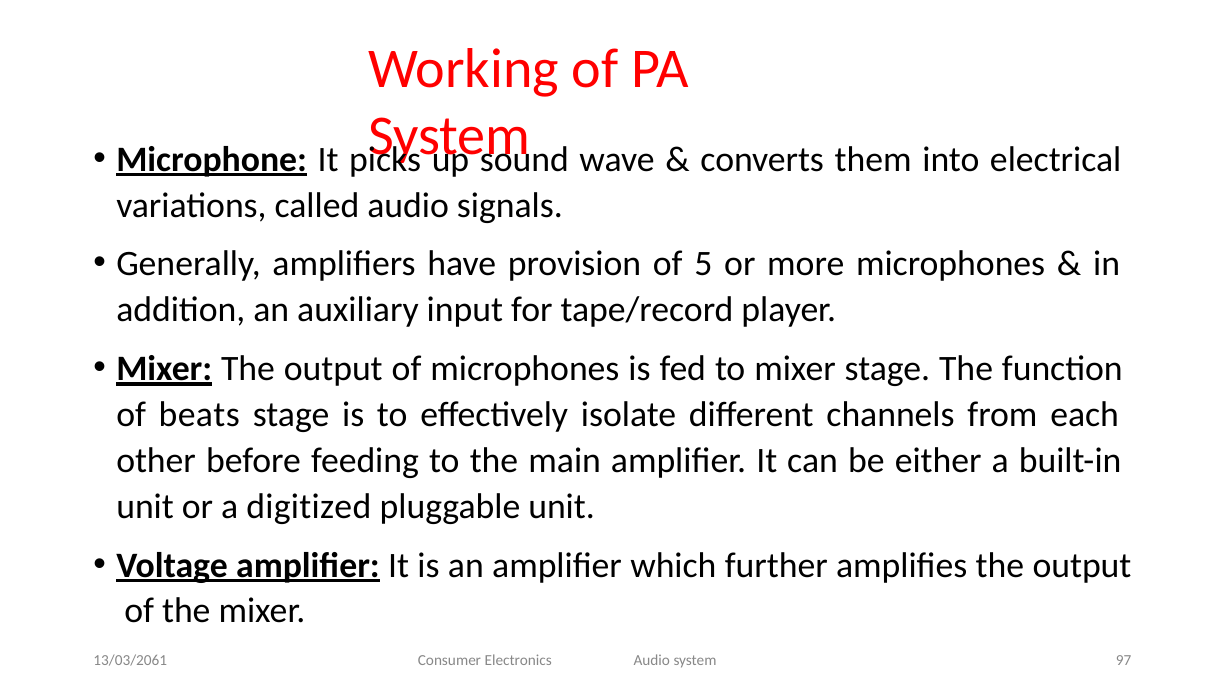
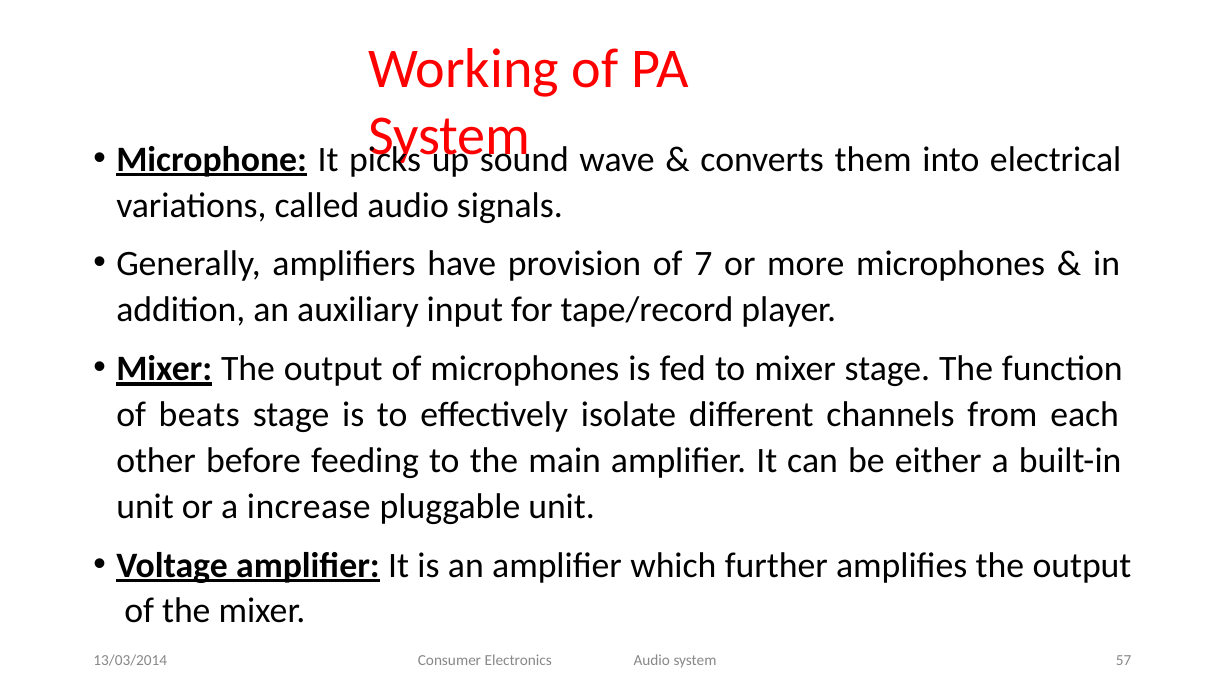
5: 5 -> 7
digitized: digitized -> increase
13/03/2061: 13/03/2061 -> 13/03/2014
97: 97 -> 57
